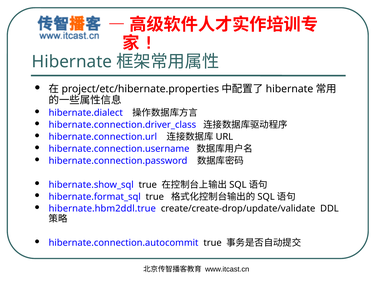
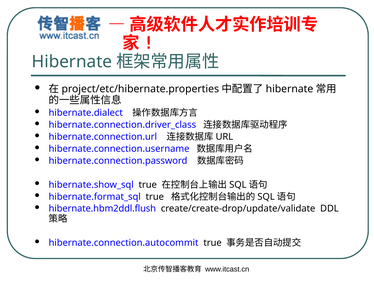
hibernate.hbm2ddl.true: hibernate.hbm2ddl.true -> hibernate.hbm2ddl.flush
